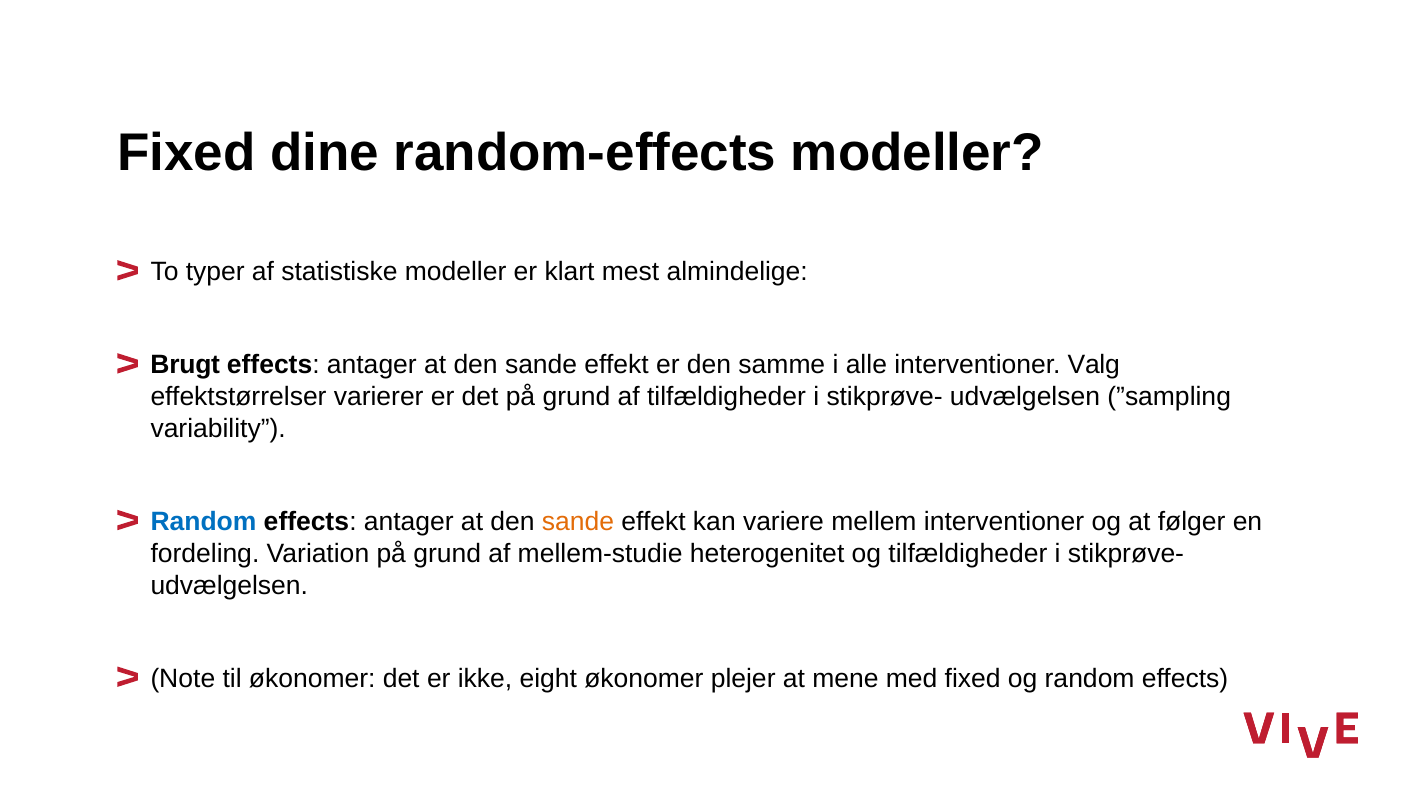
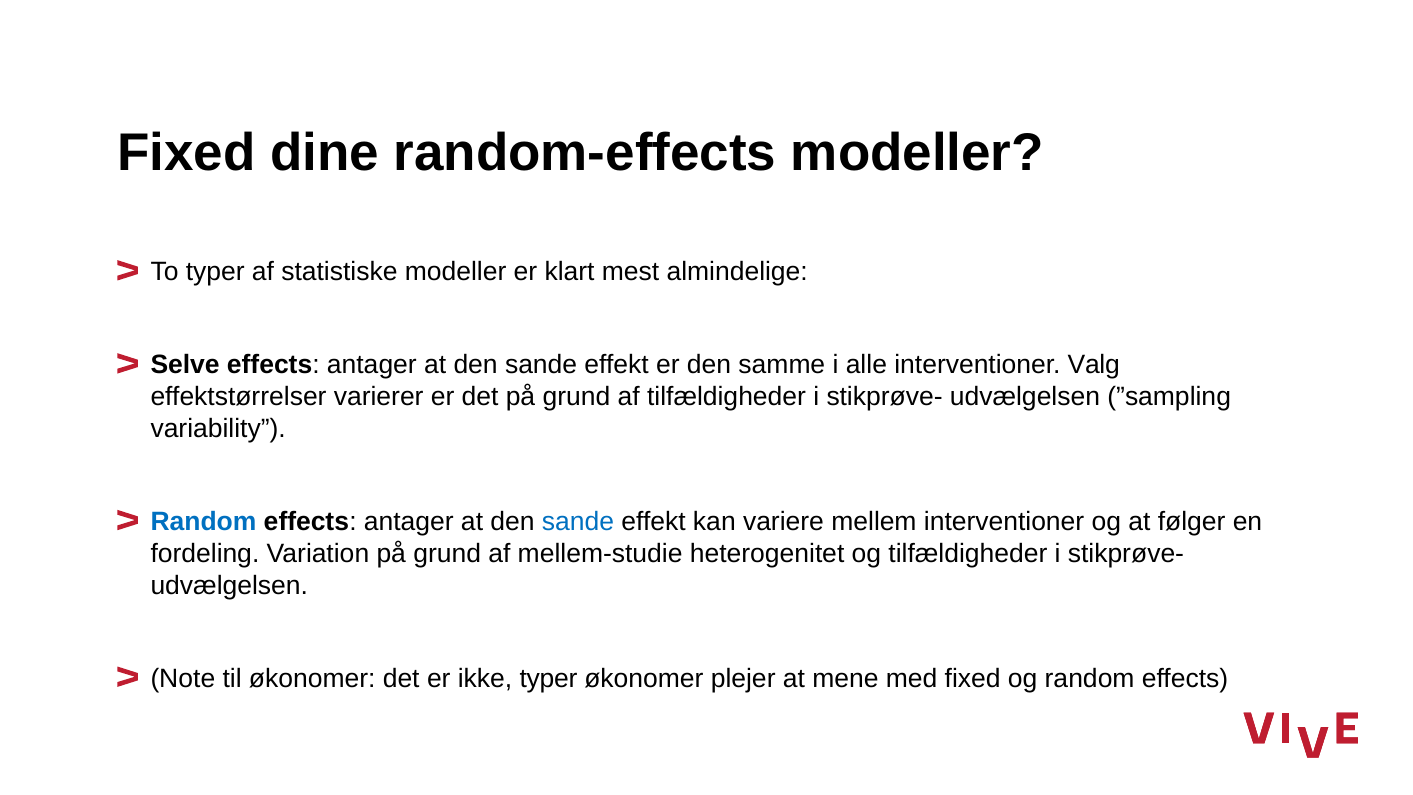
Brugt: Brugt -> Selve
sande at (578, 522) colour: orange -> blue
ikke eight: eight -> typer
